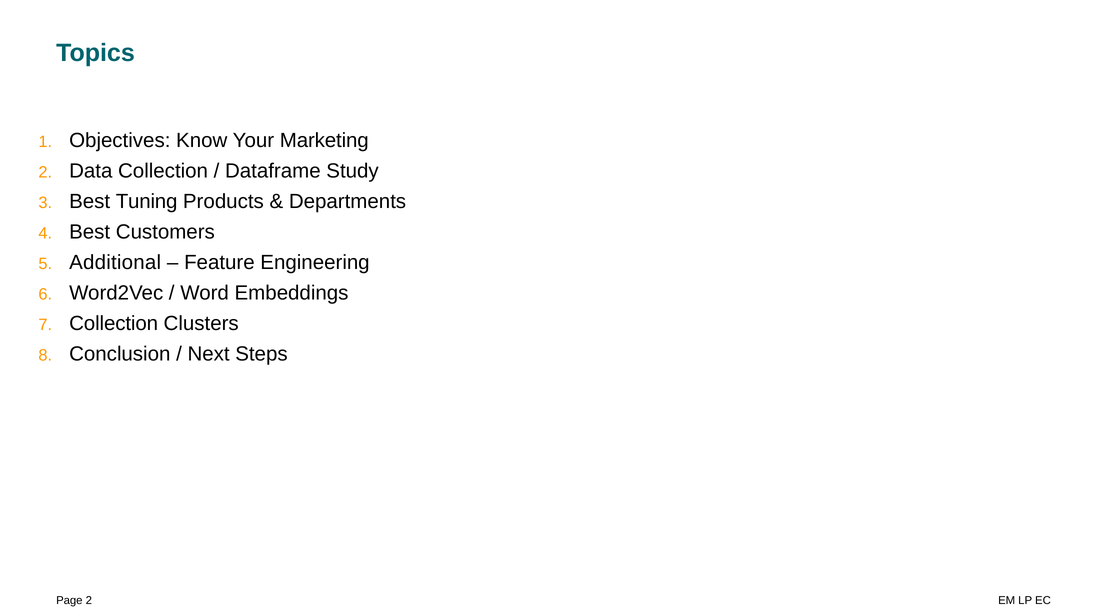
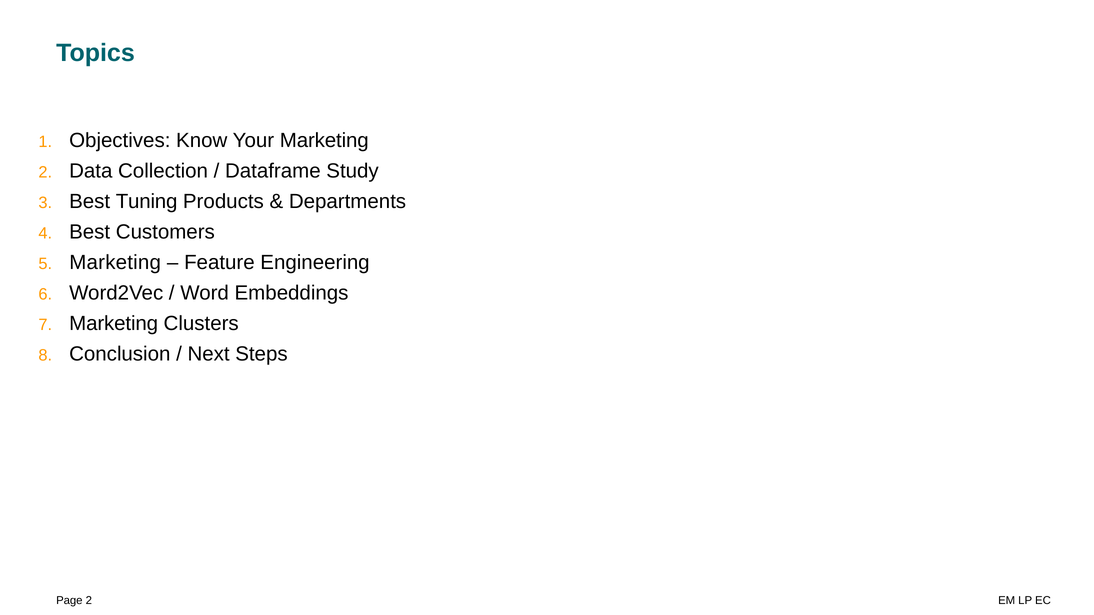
Additional at (115, 262): Additional -> Marketing
Collection at (114, 323): Collection -> Marketing
